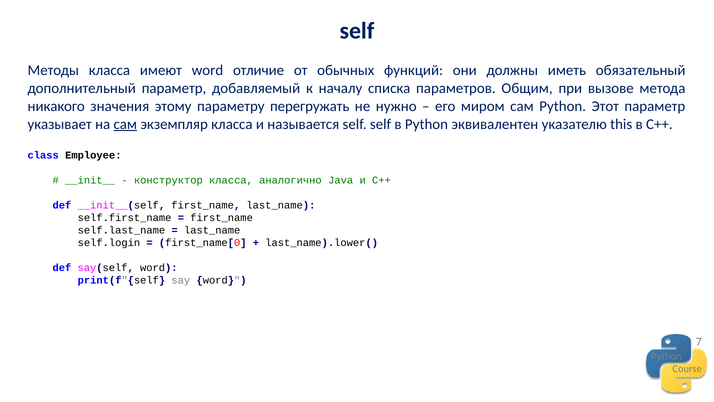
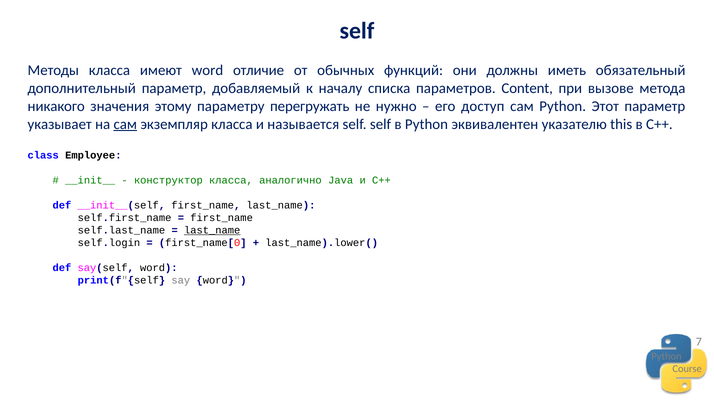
Общим: Общим -> Content
миром: миром -> доступ
last_name at (212, 230) underline: none -> present
